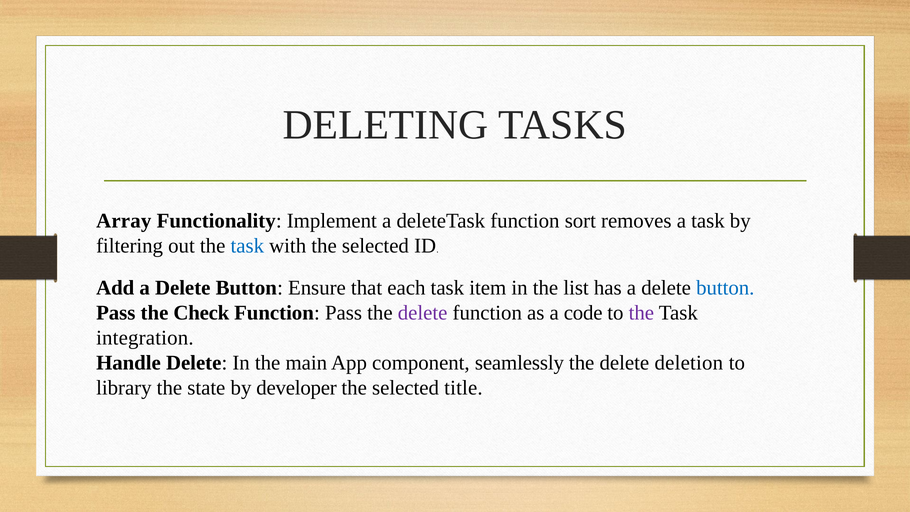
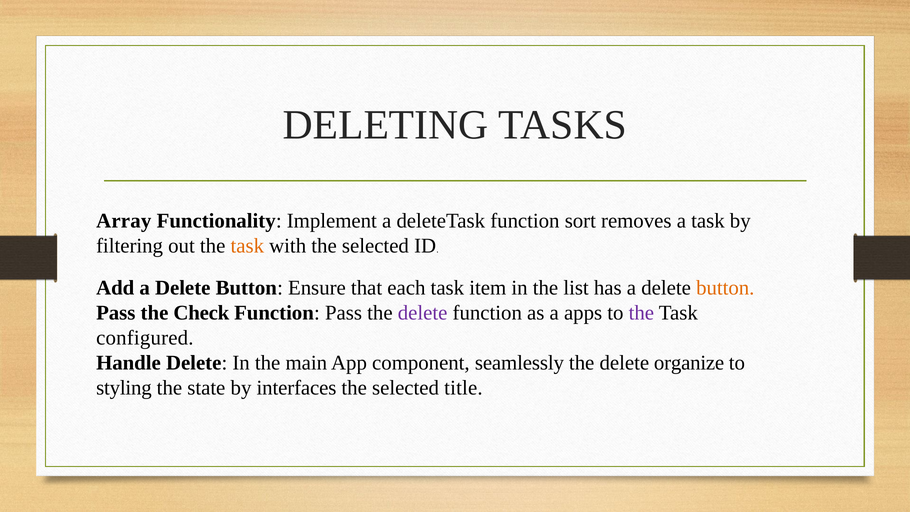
task at (247, 246) colour: blue -> orange
button at (725, 288) colour: blue -> orange
code: code -> apps
integration: integration -> configured
deletion: deletion -> organize
library: library -> styling
developer: developer -> interfaces
